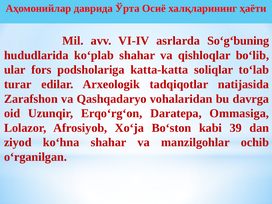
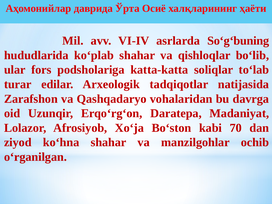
Ommasiga: Ommasiga -> Madaniyat
39: 39 -> 70
